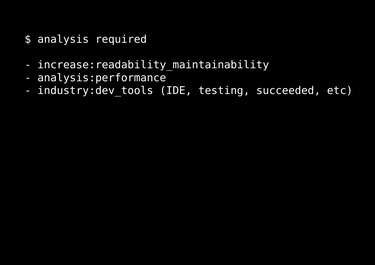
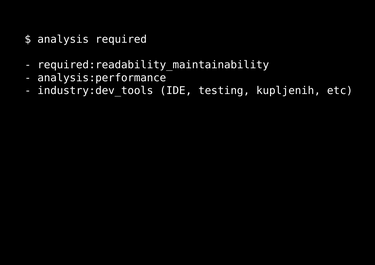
increase:readability_maintainability: increase:readability_maintainability -> required:readability_maintainability
succeeded: succeeded -> kupljenih
